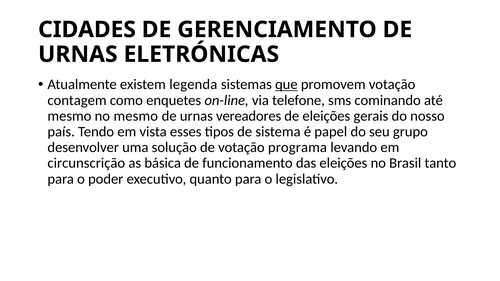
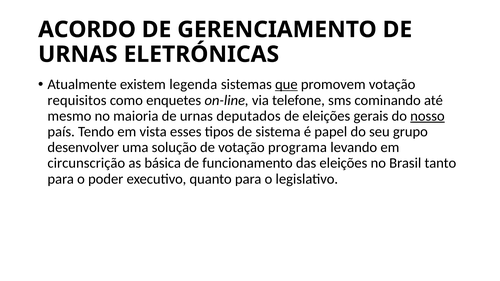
CIDADES: CIDADES -> ACORDO
contagem: contagem -> requisitos
no mesmo: mesmo -> maioria
vereadores: vereadores -> deputados
nosso underline: none -> present
